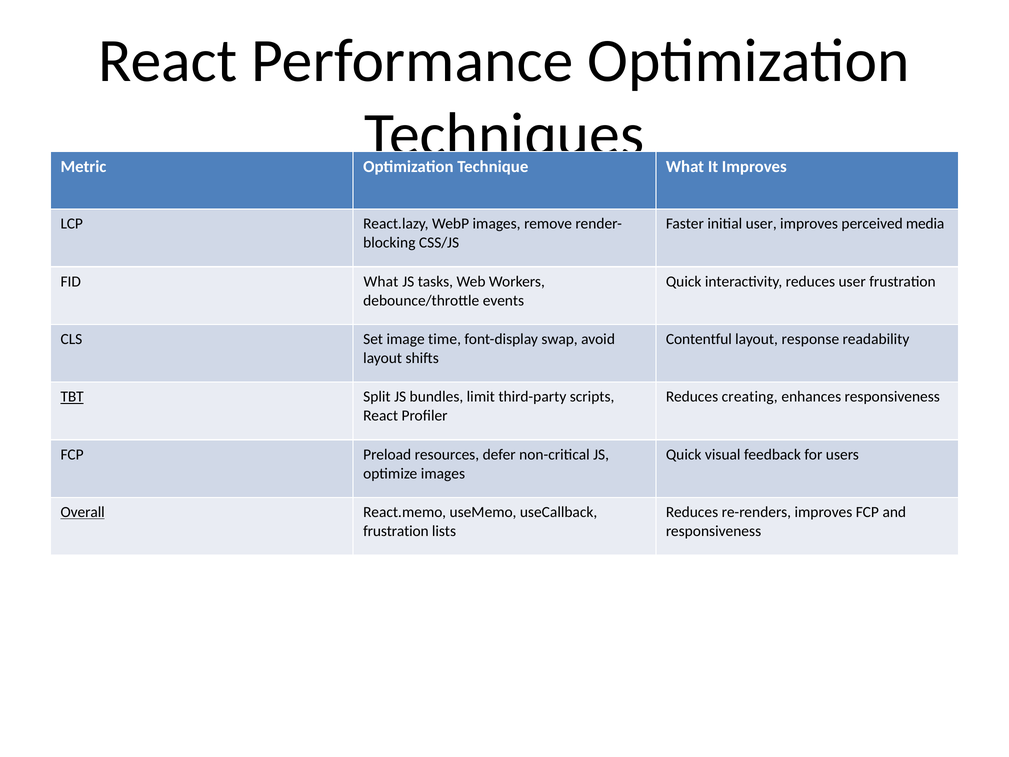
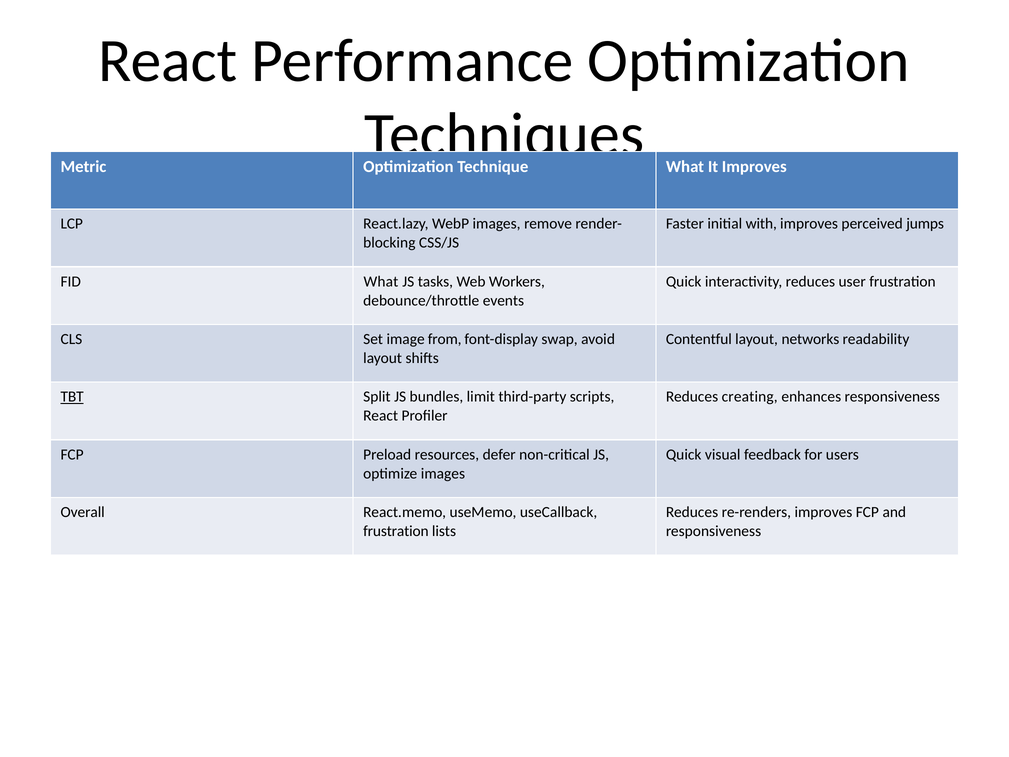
initial user: user -> with
media: media -> jumps
time: time -> from
response: response -> networks
Overall underline: present -> none
